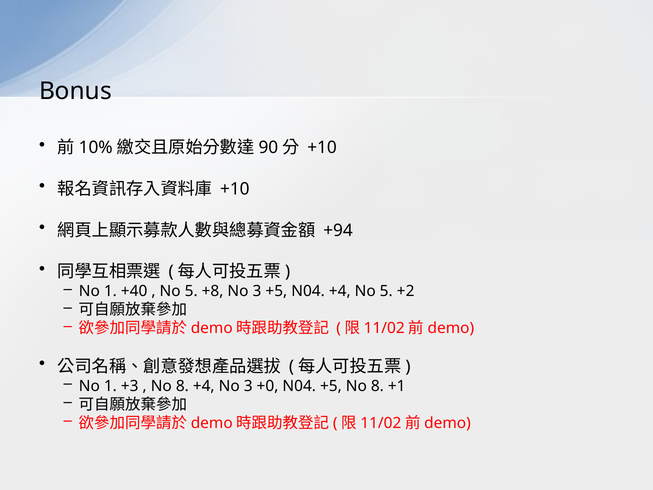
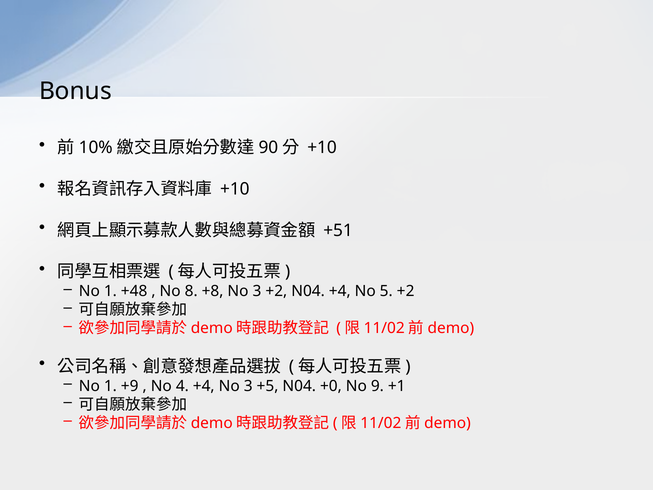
+94: +94 -> +51
+40: +40 -> +48
5 at (191, 291): 5 -> 8
3 +5: +5 -> +2
+3: +3 -> +9
8 at (182, 386): 8 -> 4
+0: +0 -> +5
N04 +5: +5 -> +0
8 at (377, 386): 8 -> 9
